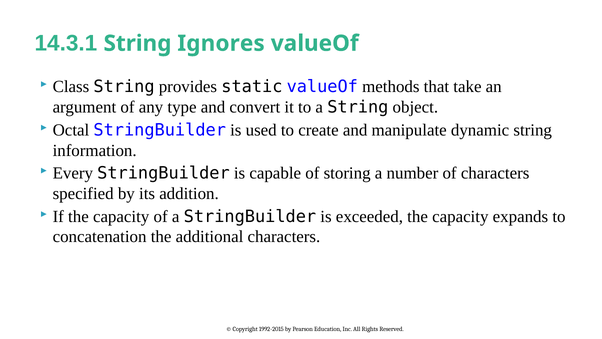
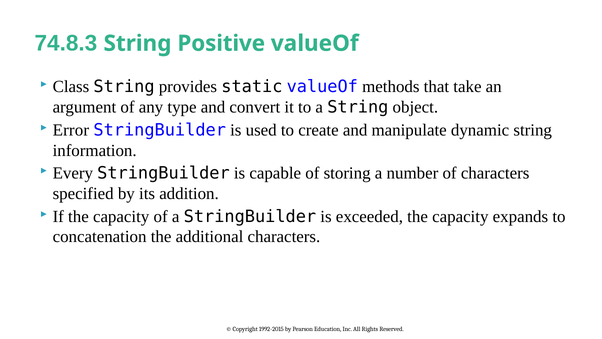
14.3.1: 14.3.1 -> 74.8.3
Ignores: Ignores -> Positive
Octal: Octal -> Error
